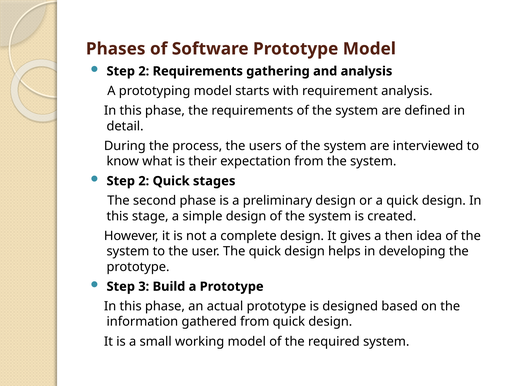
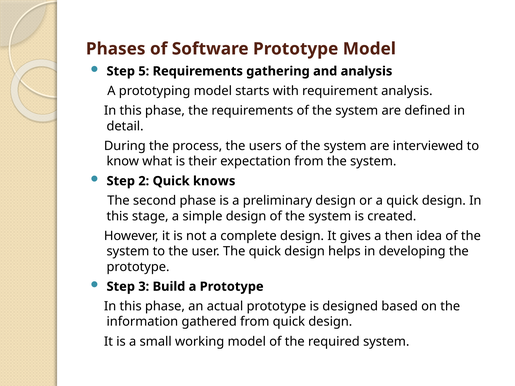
2 at (144, 71): 2 -> 5
stages: stages -> knows
